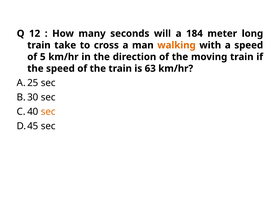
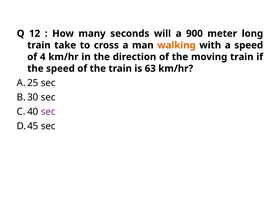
184: 184 -> 900
5: 5 -> 4
sec at (48, 112) colour: orange -> purple
